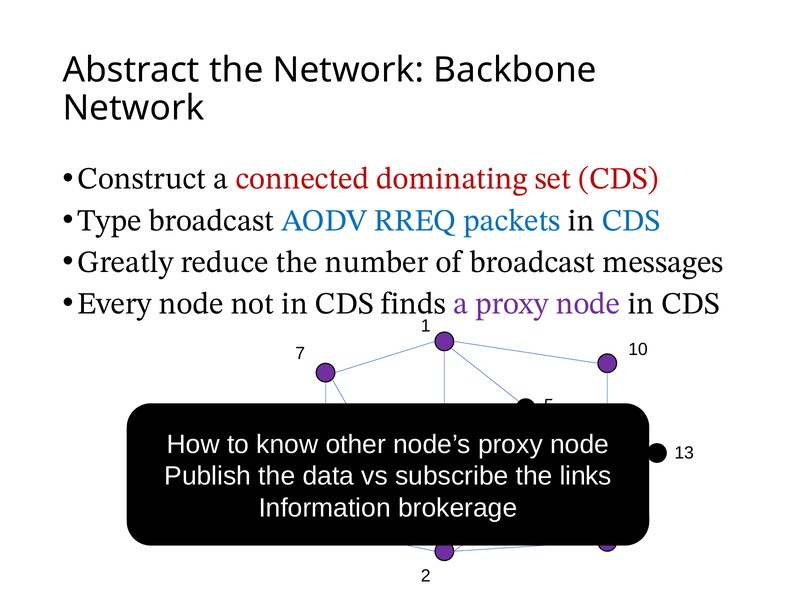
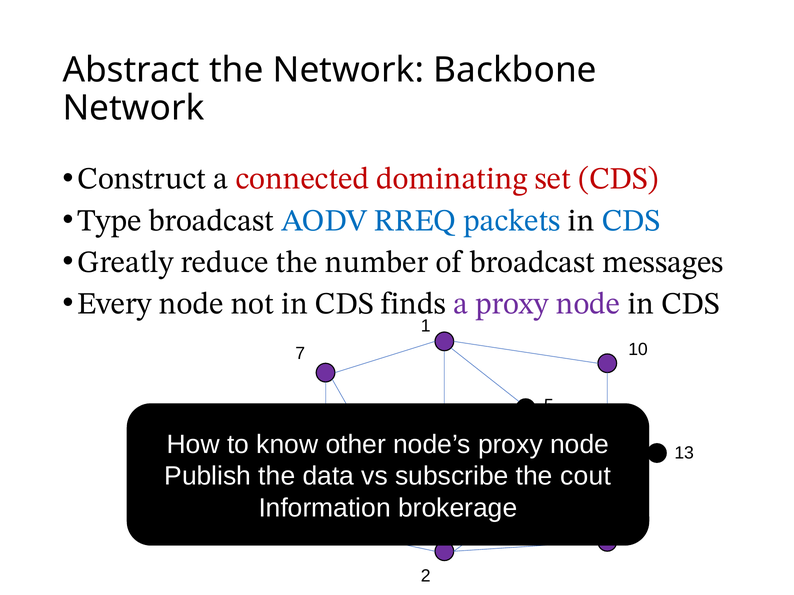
links: links -> cout
